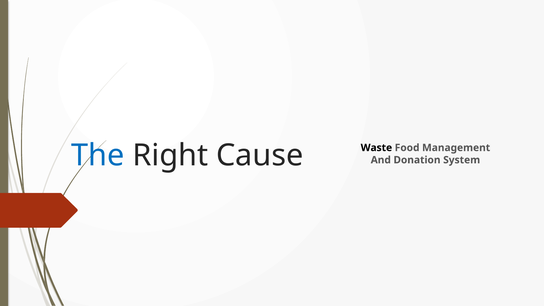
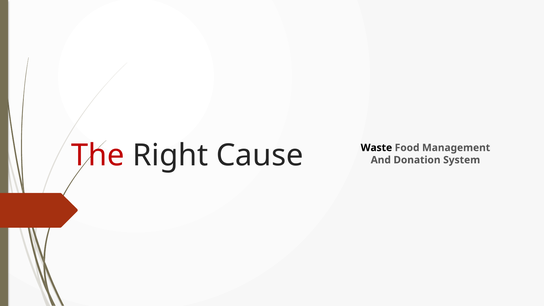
The colour: blue -> red
